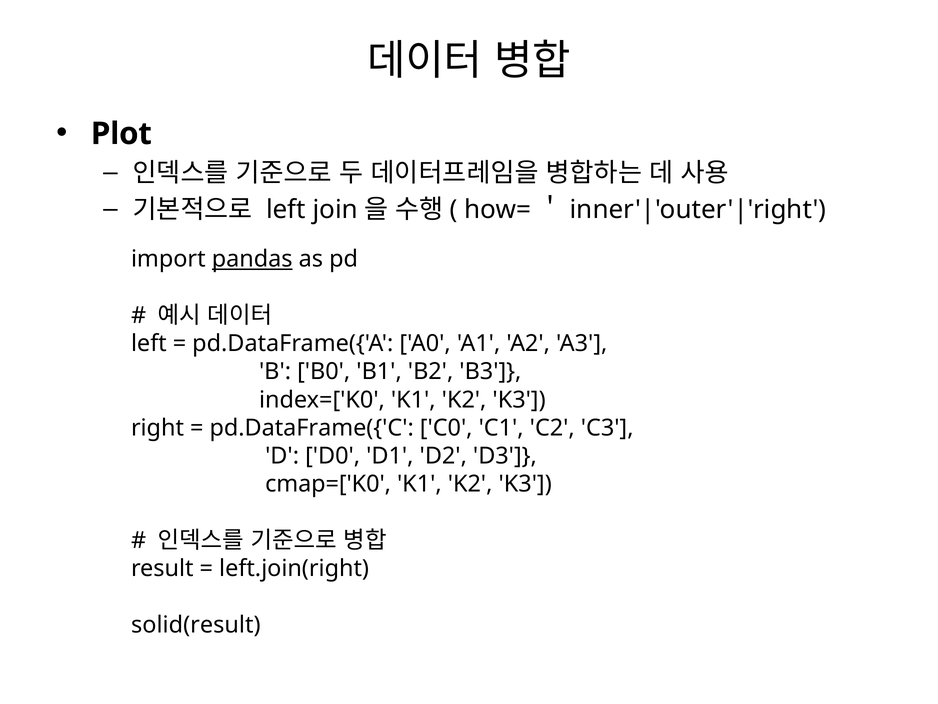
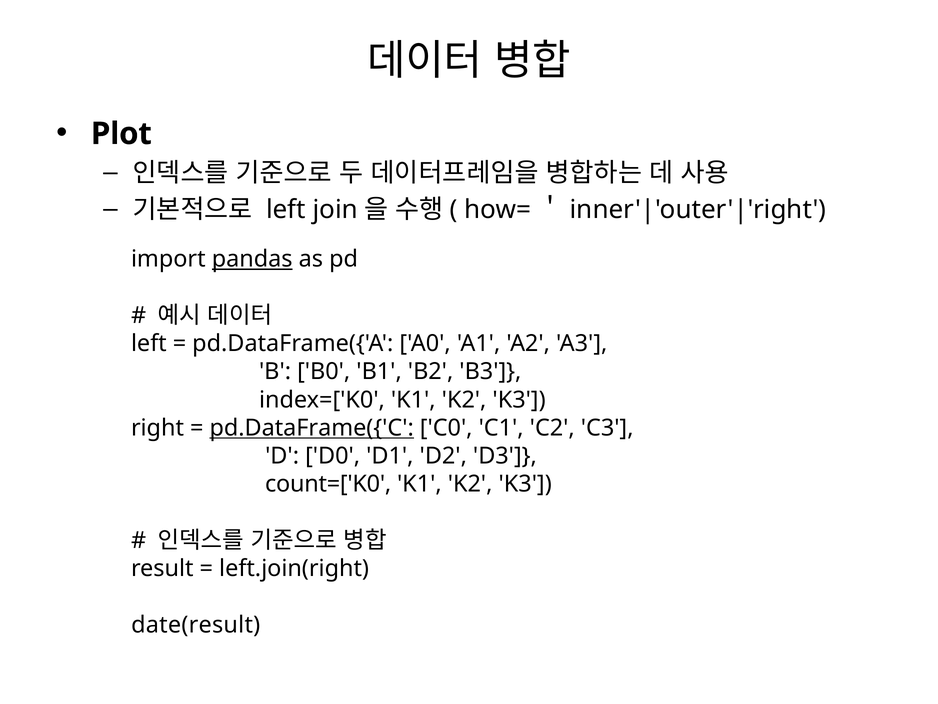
pd.DataFrame({'C underline: none -> present
cmap=['K0: cmap=['K0 -> count=['K0
solid(result: solid(result -> date(result
